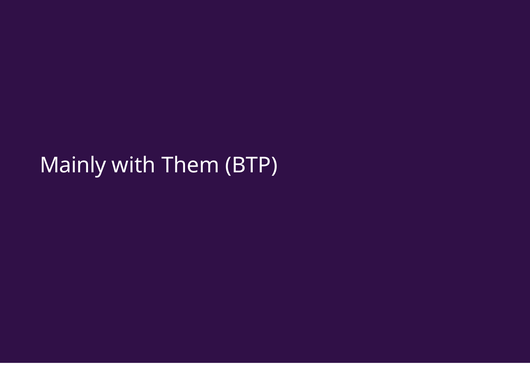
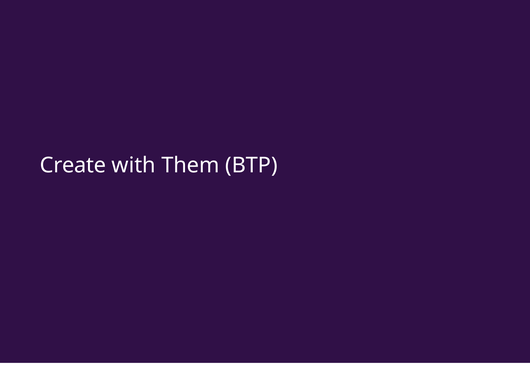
Mainly: Mainly -> Create
